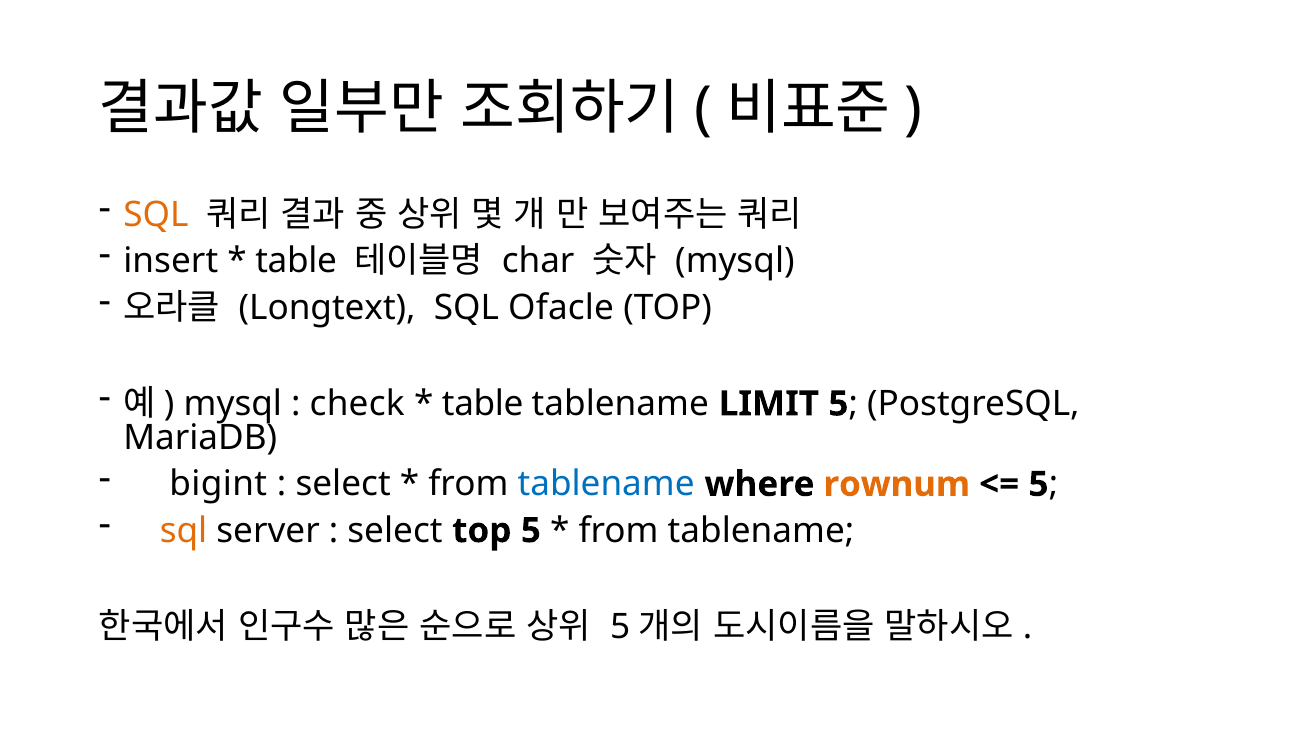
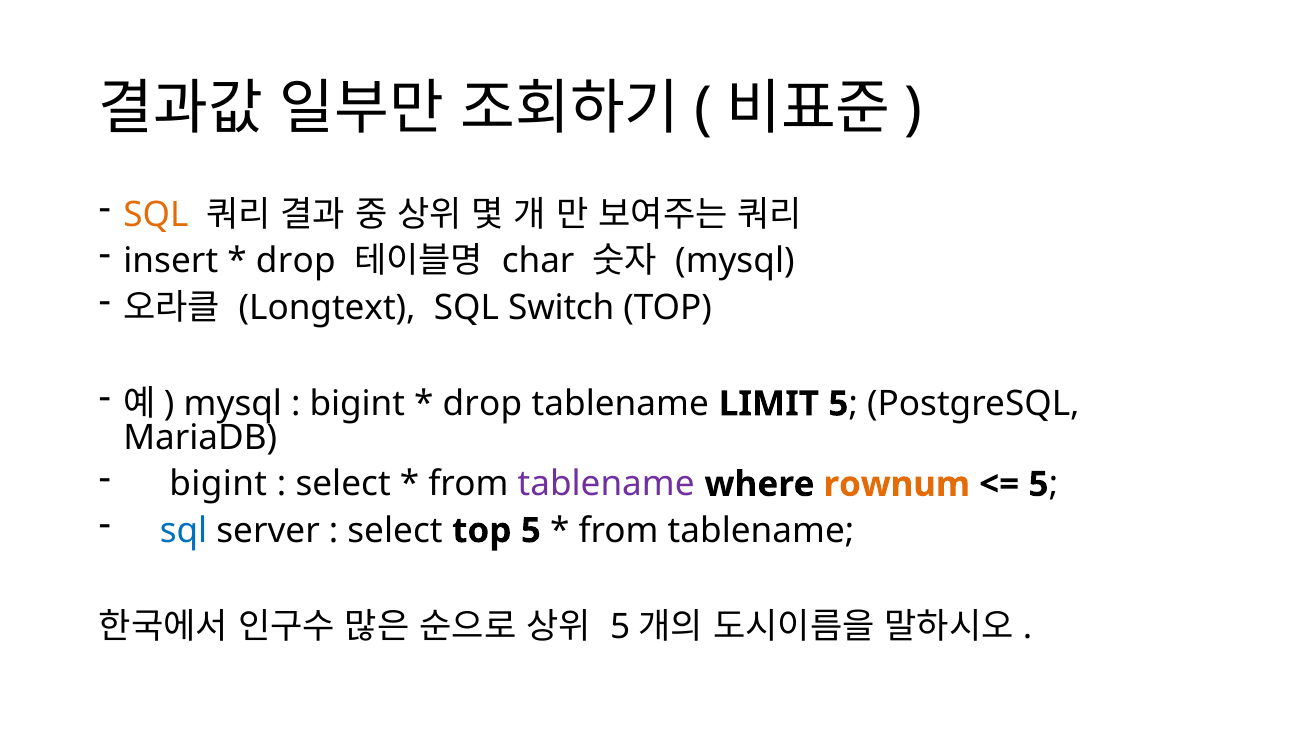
table at (296, 261): table -> drop
Ofacle: Ofacle -> Switch
check at (357, 404): check -> bigint
table at (483, 404): table -> drop
tablename at (606, 484) colour: blue -> purple
sql at (184, 531) colour: orange -> blue
